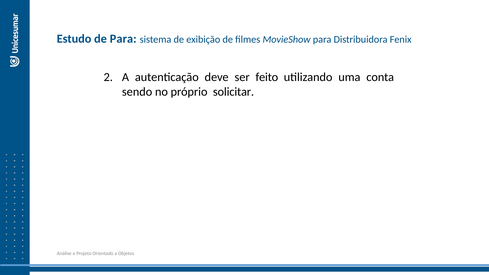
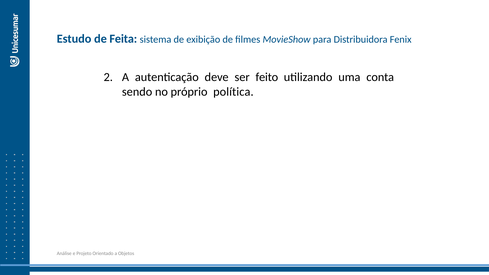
de Para: Para -> Feita
solicitar: solicitar -> política
